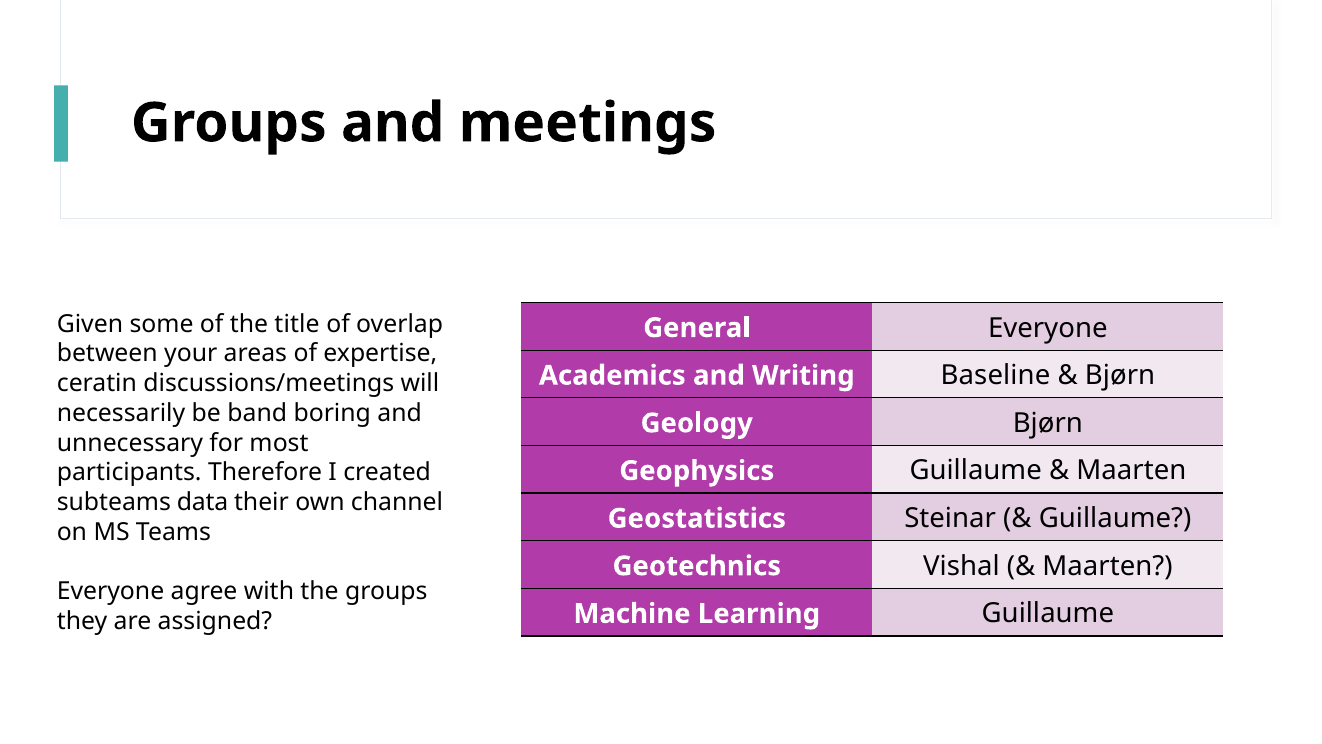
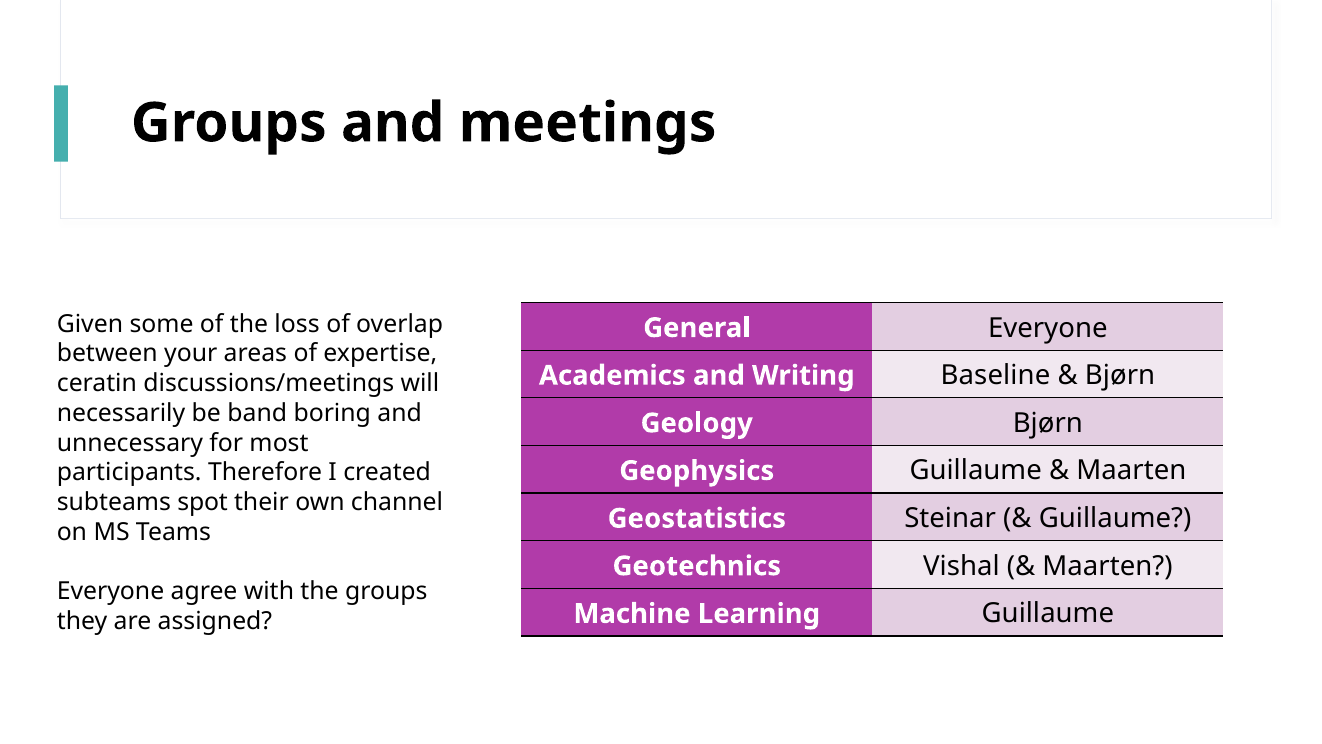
title: title -> loss
data: data -> spot
